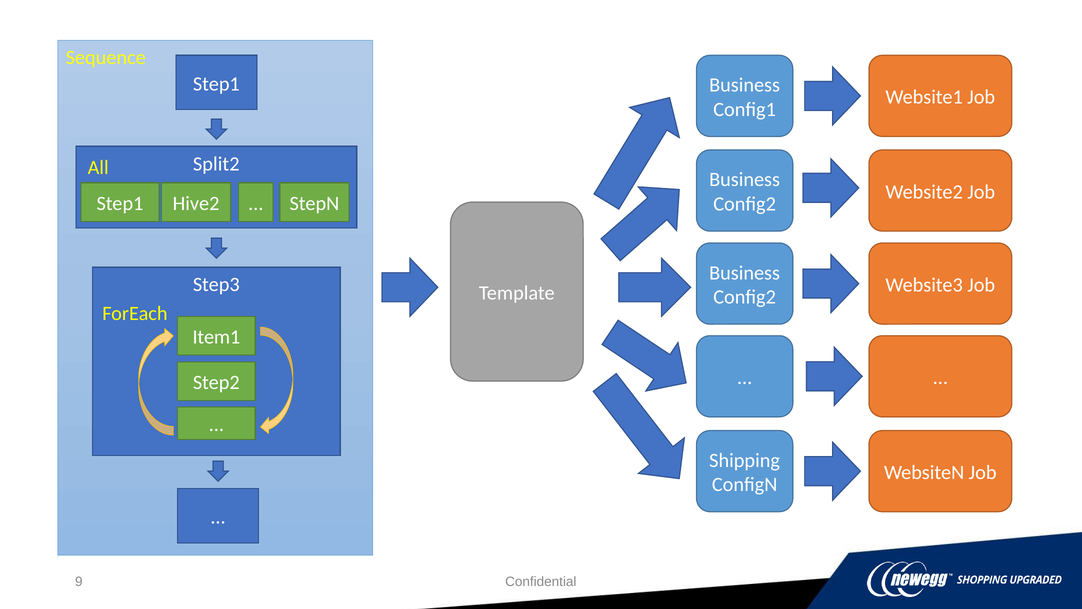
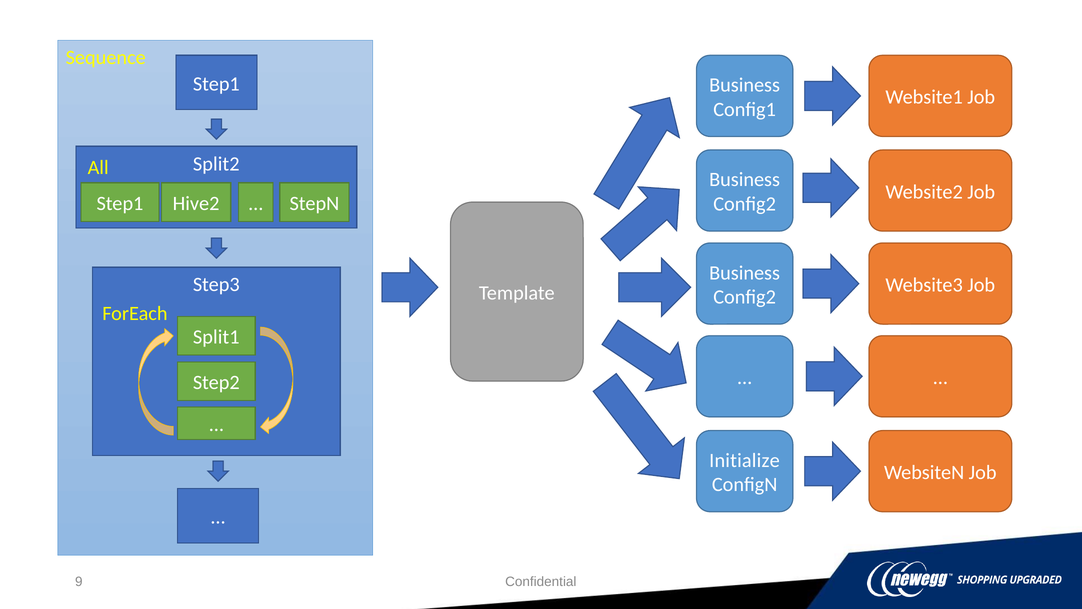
Item1: Item1 -> Split1
Shipping: Shipping -> Initialize
